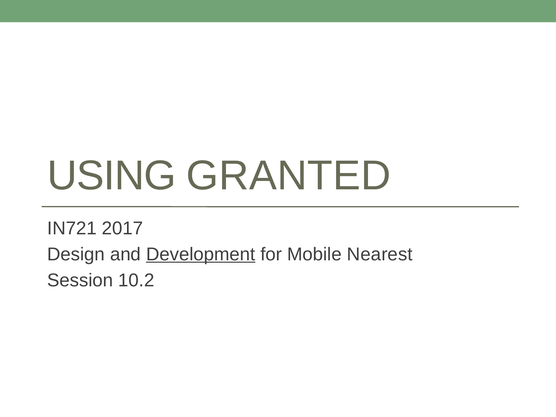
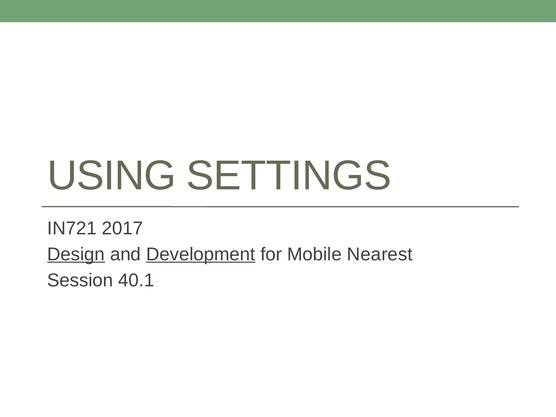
GRANTED: GRANTED -> SETTINGS
Design underline: none -> present
10.2: 10.2 -> 40.1
